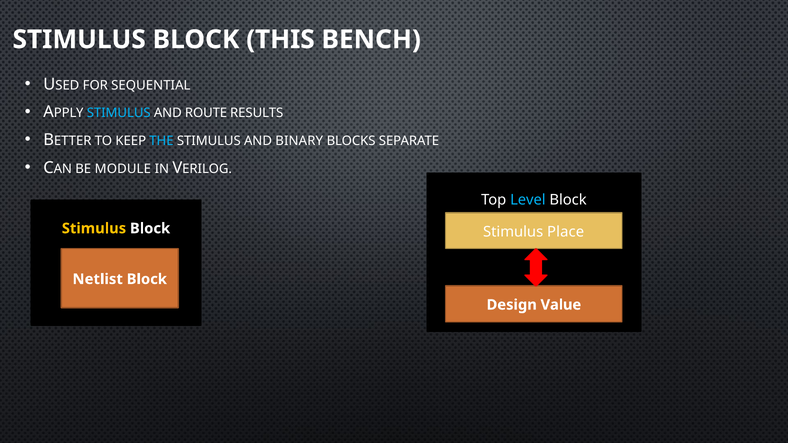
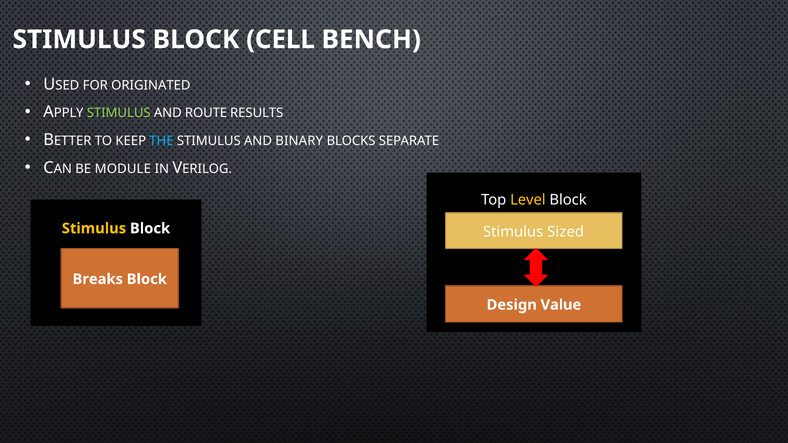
THIS: THIS -> CELL
SEQUENTIAL: SEQUENTIAL -> ORIGINATED
STIMULUS at (119, 113) colour: light blue -> light green
Level colour: light blue -> yellow
Place: Place -> Sized
Netlist: Netlist -> Breaks
